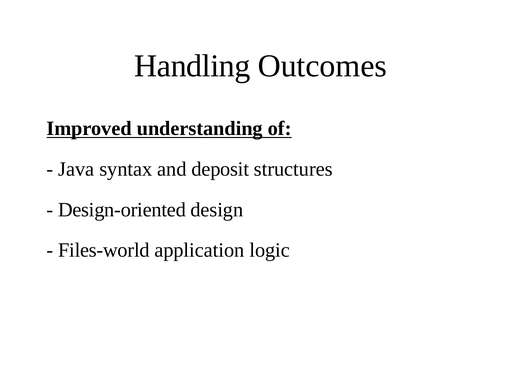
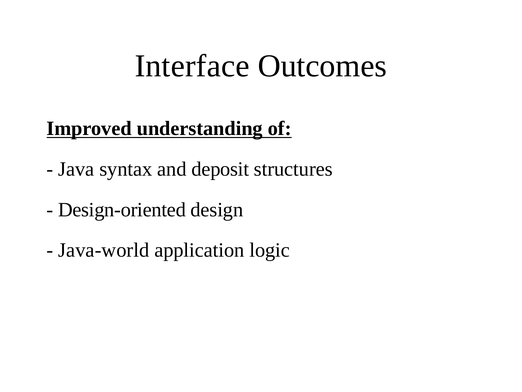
Handling: Handling -> Interface
Files-world: Files-world -> Java-world
